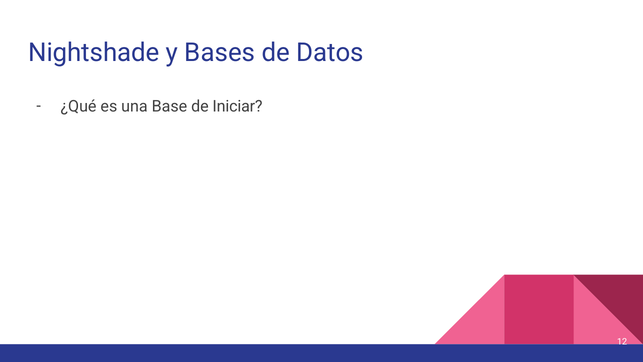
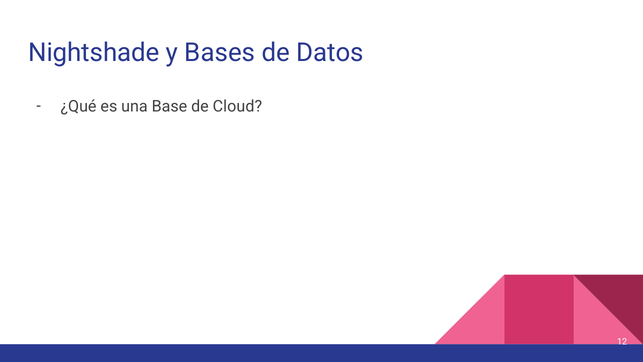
Iniciar: Iniciar -> Cloud
